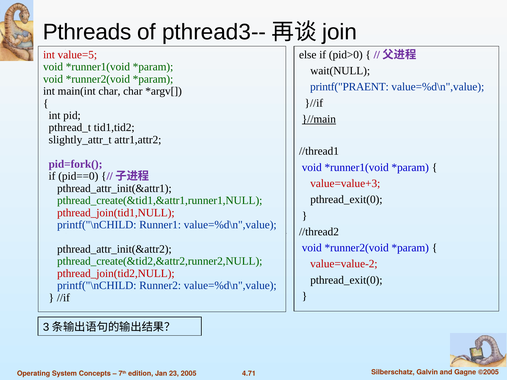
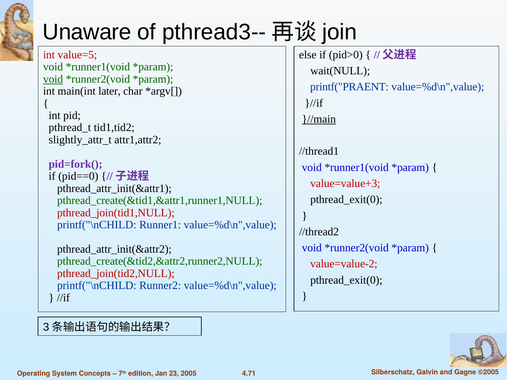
Pthreads: Pthreads -> Unaware
void at (53, 79) underline: none -> present
main(int char: char -> later
